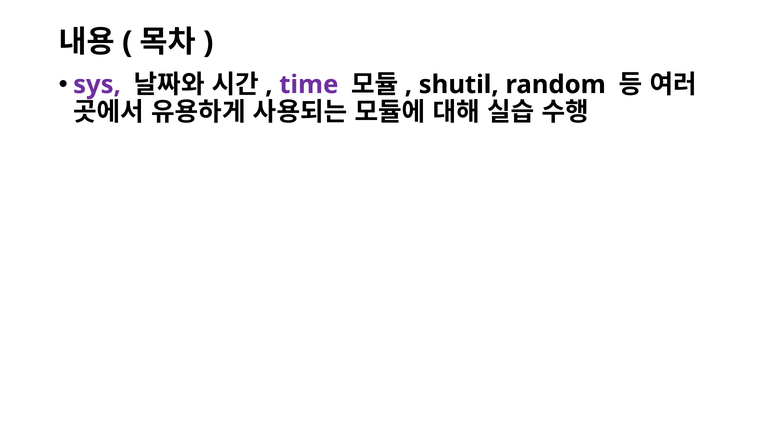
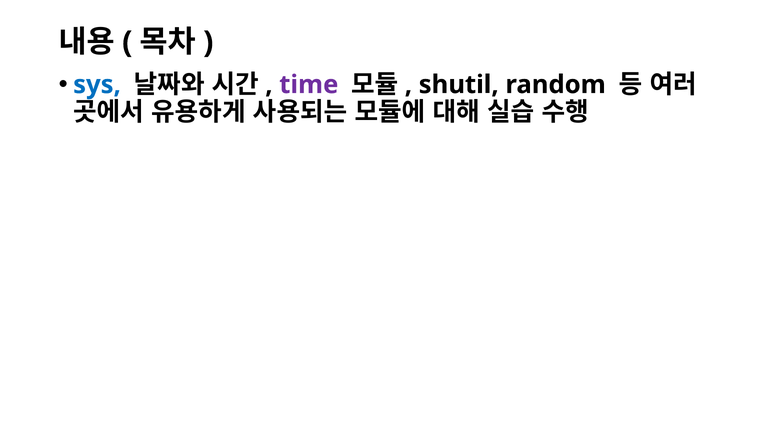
sys colour: purple -> blue
